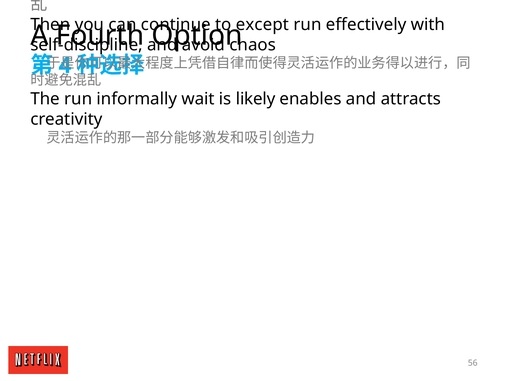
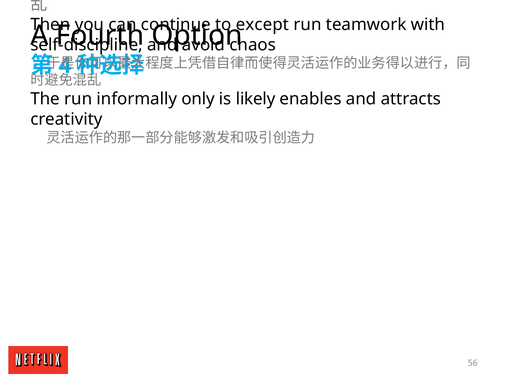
effectively: effectively -> teamwork
wait: wait -> only
